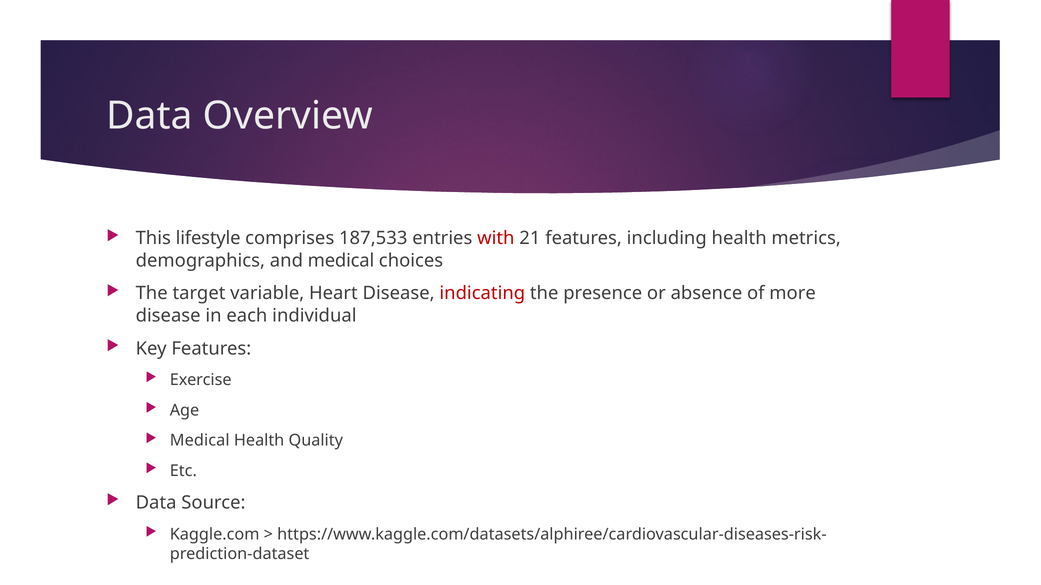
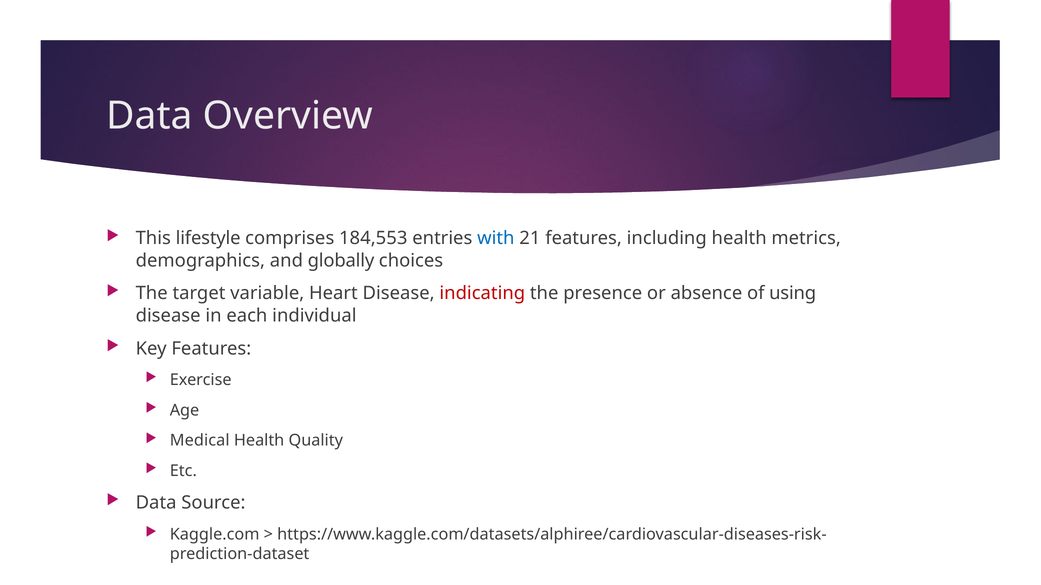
187,533: 187,533 -> 184,553
with colour: red -> blue
and medical: medical -> globally
more: more -> using
